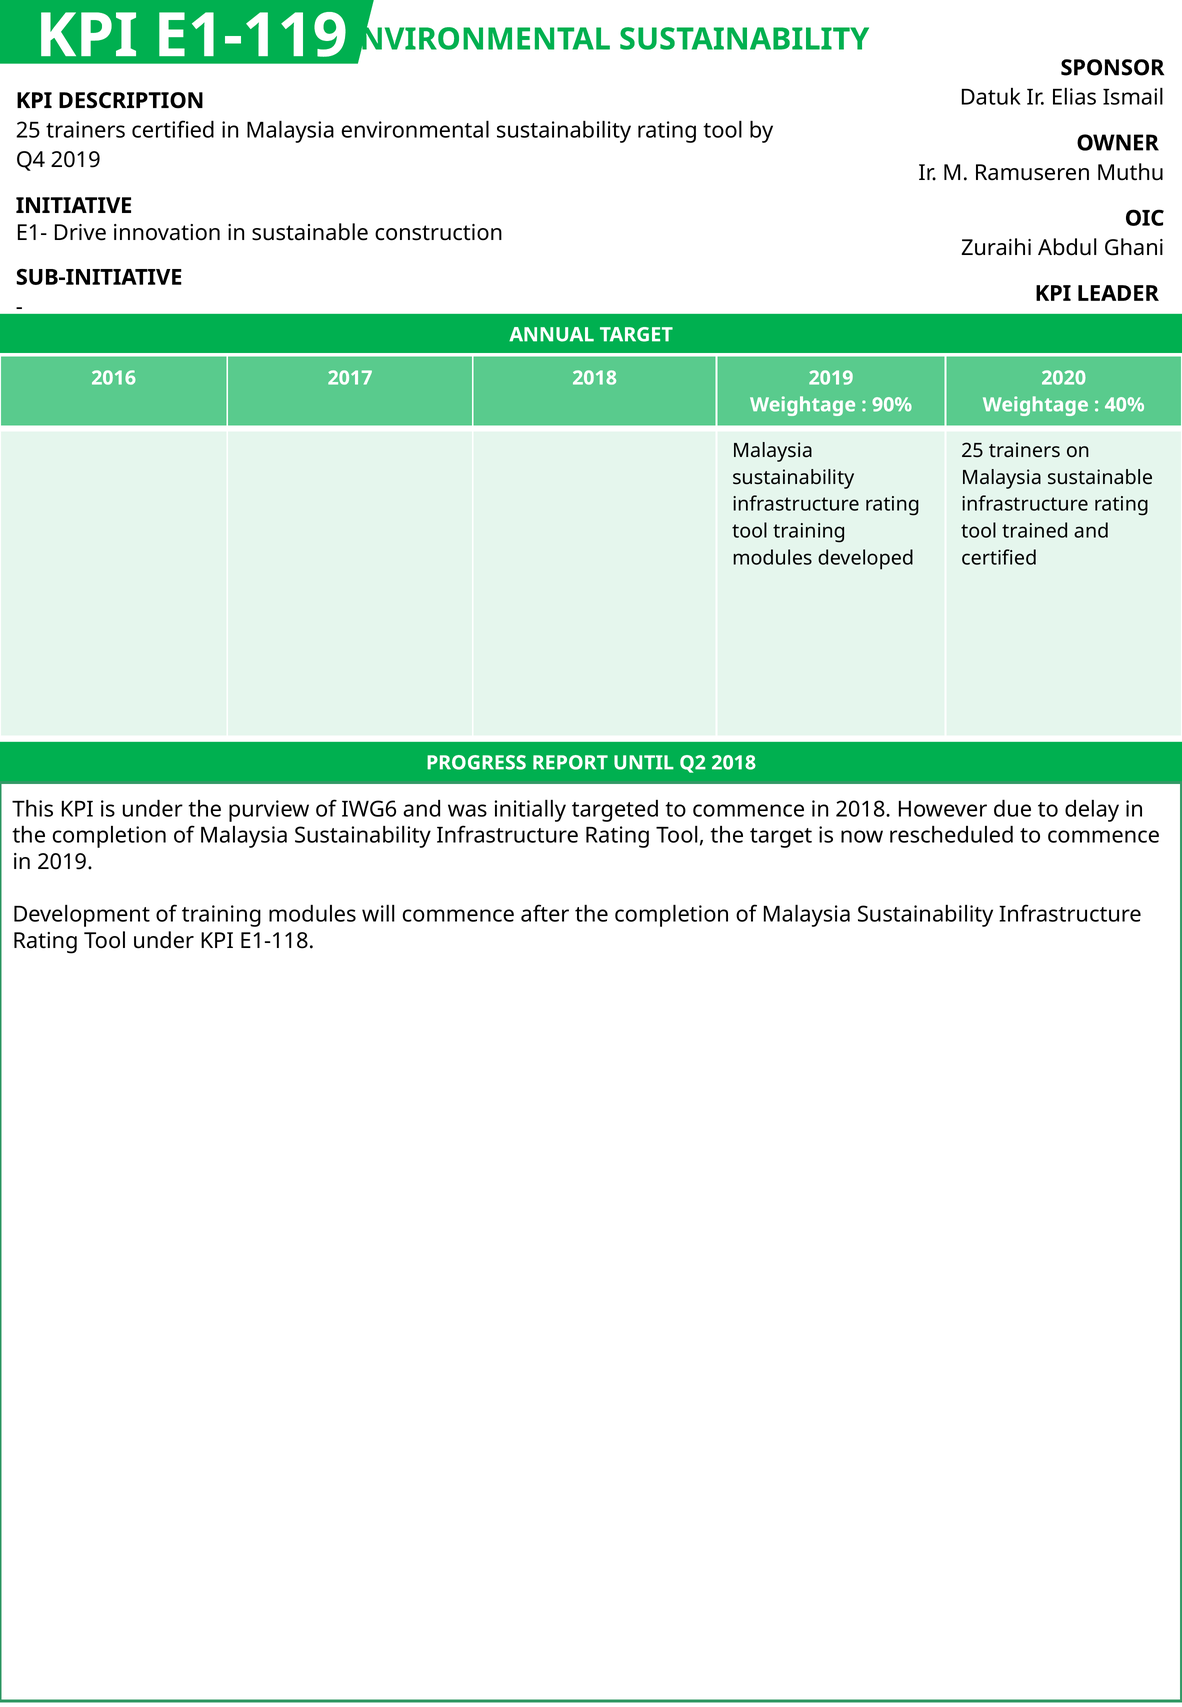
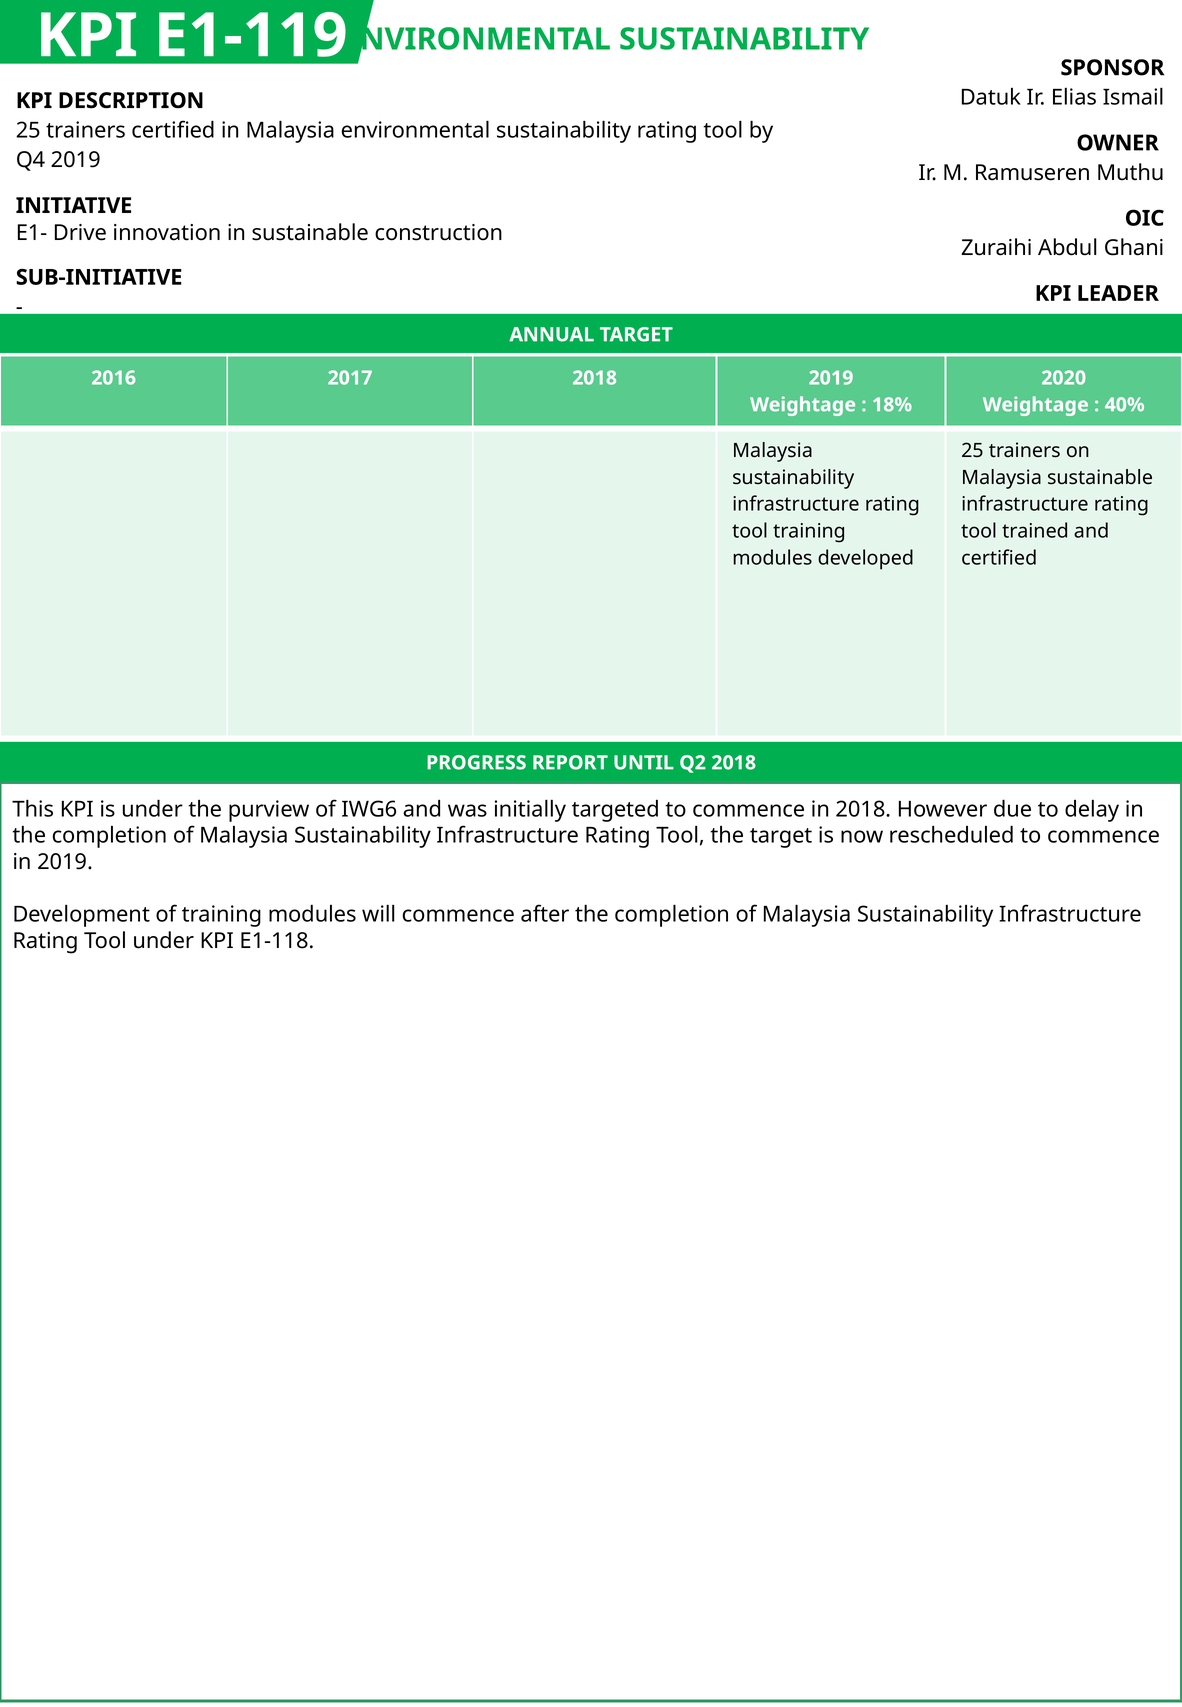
90%: 90% -> 18%
